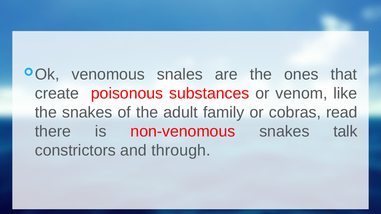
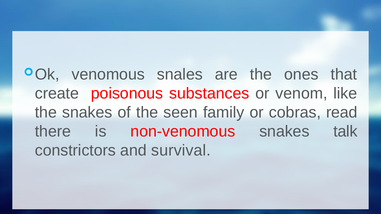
adult: adult -> seen
through: through -> survival
